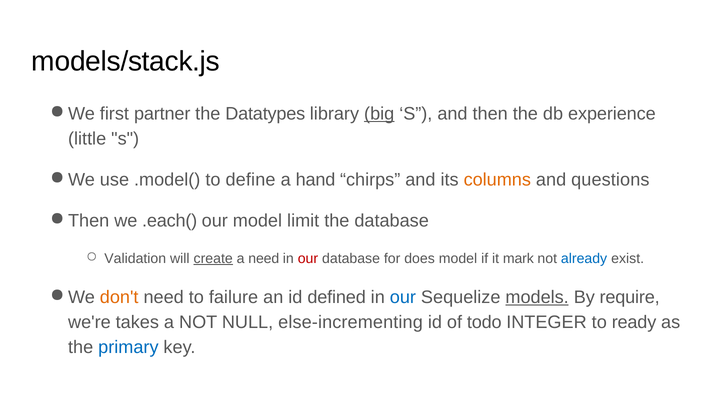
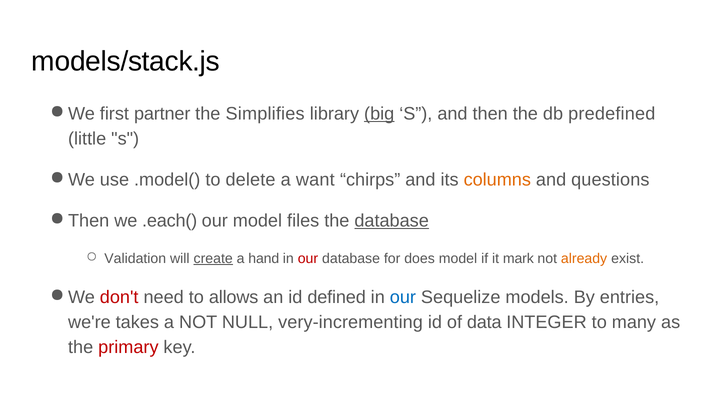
Datatypes: Datatypes -> Simplifies
experience: experience -> predefined
define: define -> delete
hand: hand -> want
limit: limit -> files
database at (392, 221) underline: none -> present
a need: need -> hand
already colour: blue -> orange
don't colour: orange -> red
failure: failure -> allows
models underline: present -> none
require: require -> entries
else-incrementing: else-incrementing -> very-incrementing
todo: todo -> data
ready: ready -> many
primary colour: blue -> red
